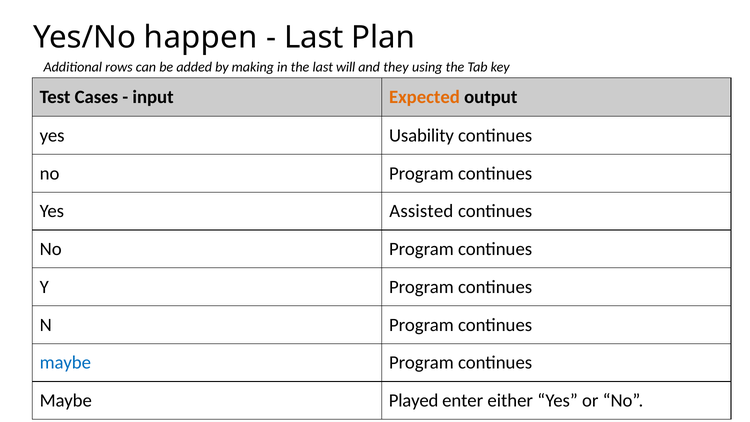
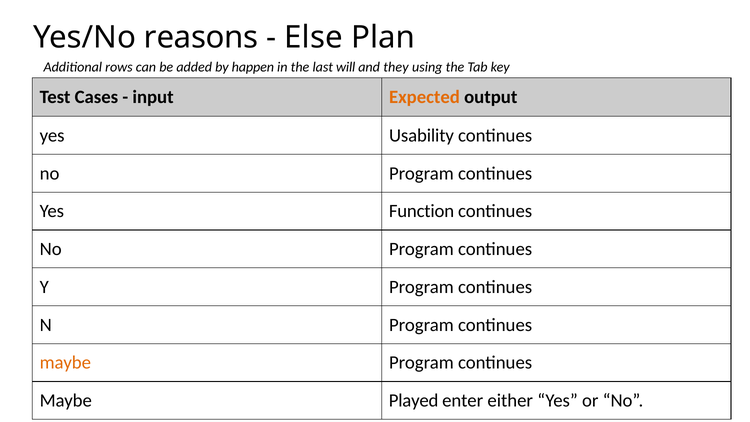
happen: happen -> reasons
Last at (314, 38): Last -> Else
making: making -> happen
Assisted: Assisted -> Function
maybe at (65, 363) colour: blue -> orange
